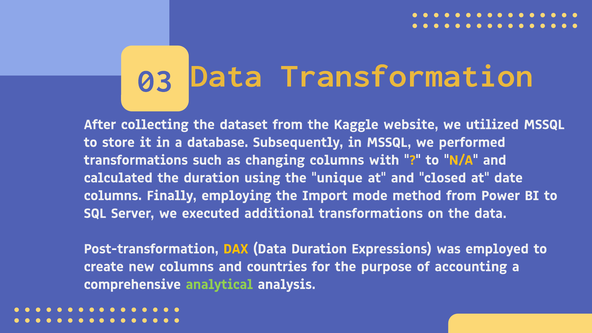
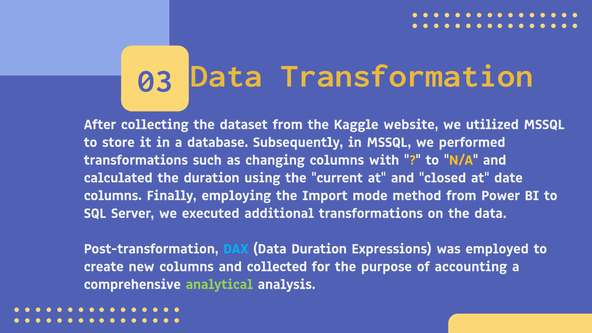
unique: unique -> current
DAX colour: yellow -> light blue
countries: countries -> collected
